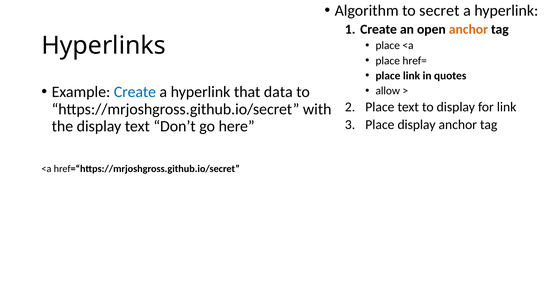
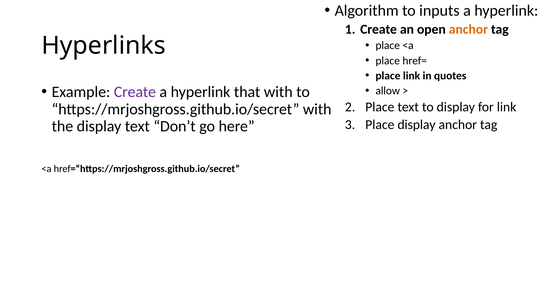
secret: secret -> inputs
Create at (135, 92) colour: blue -> purple
that data: data -> with
